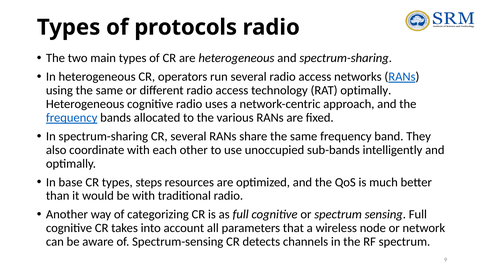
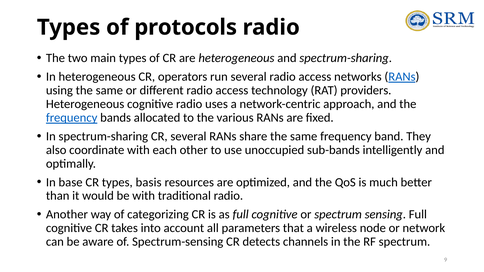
RAT optimally: optimally -> providers
steps: steps -> basis
